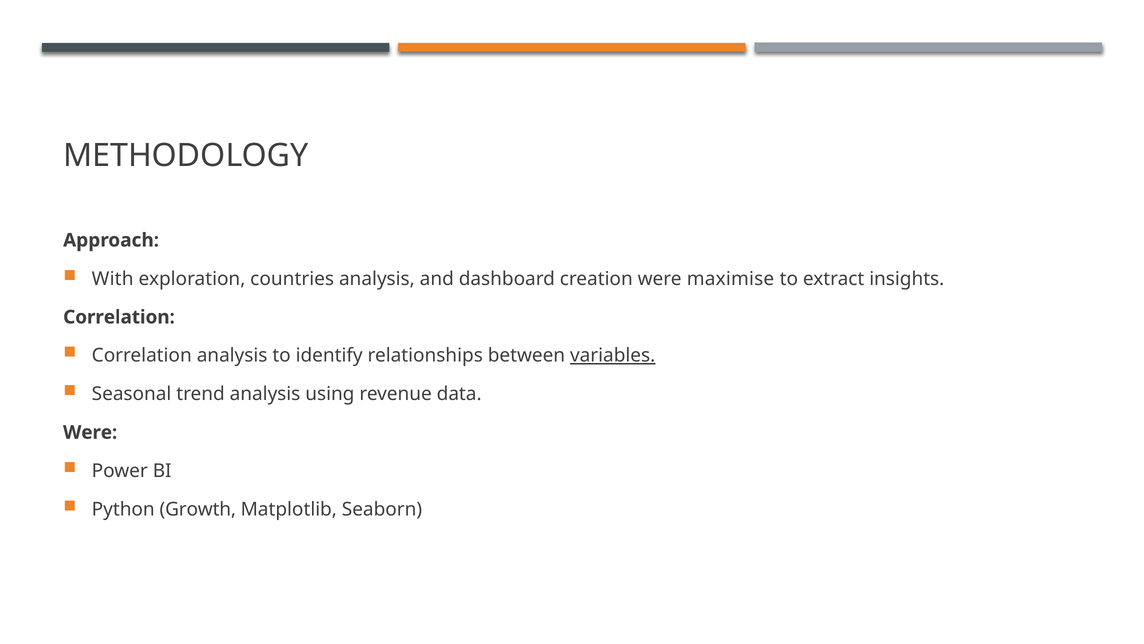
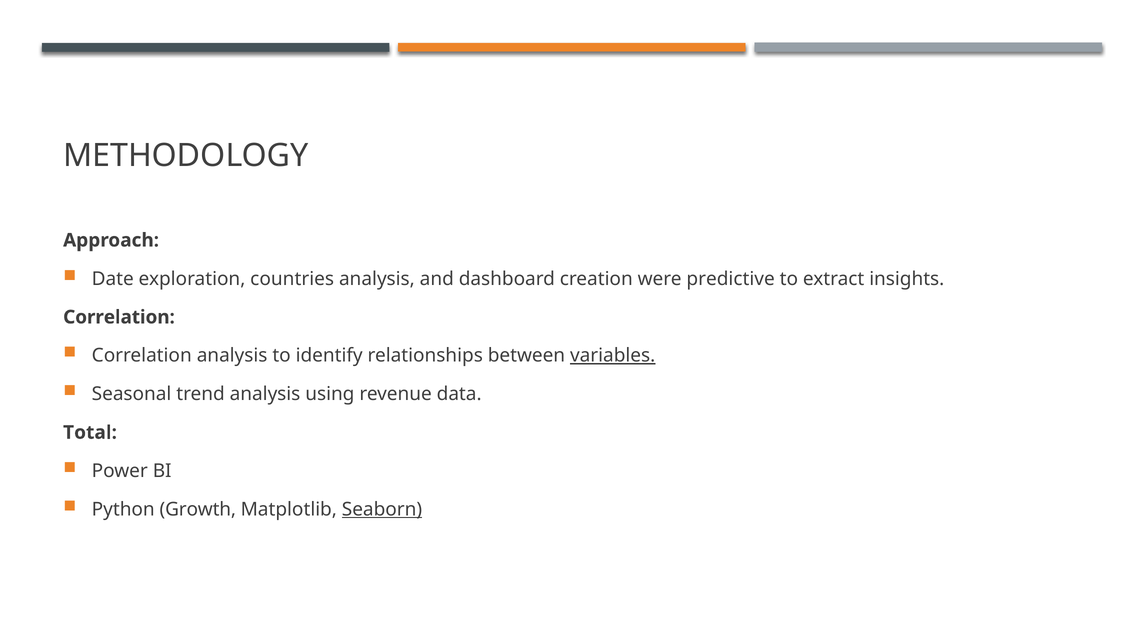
With: With -> Date
maximise: maximise -> predictive
Were at (90, 432): Were -> Total
Seaborn underline: none -> present
